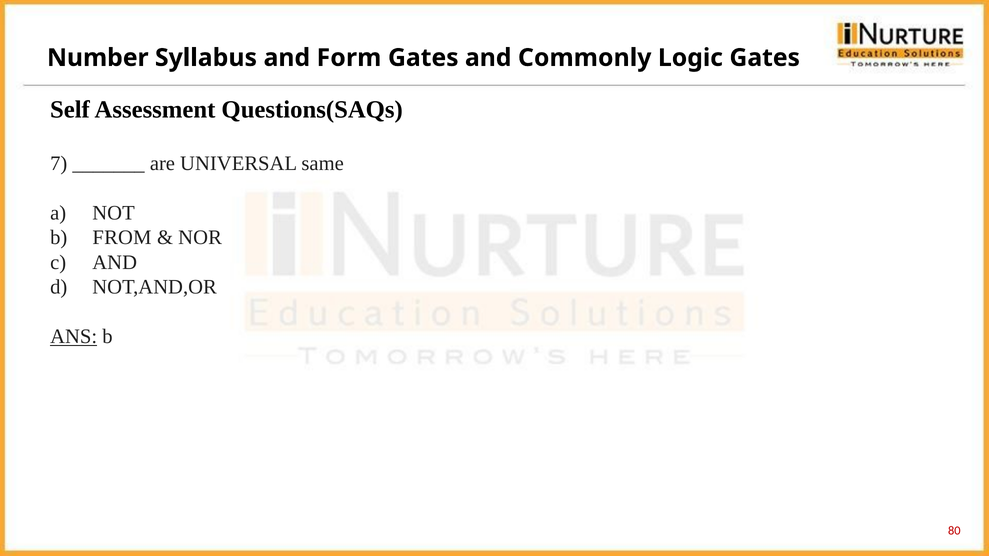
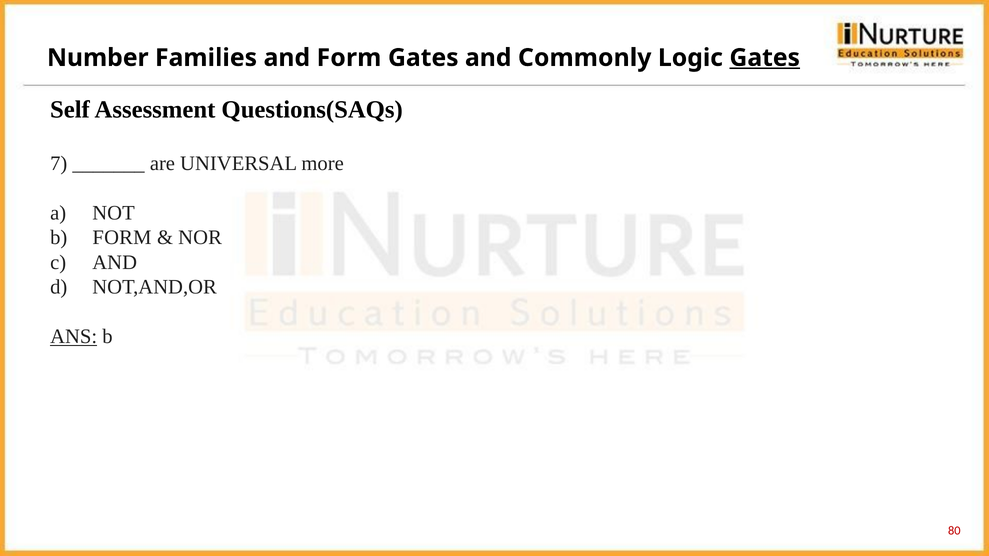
Syllabus: Syllabus -> Families
Gates at (765, 58) underline: none -> present
same: same -> more
b FROM: FROM -> FORM
